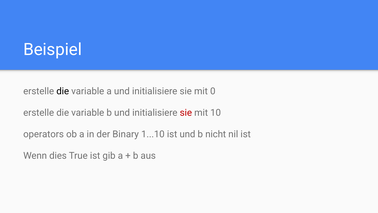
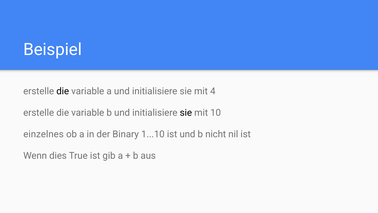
0: 0 -> 4
sie at (186, 113) colour: red -> black
operators: operators -> einzelnes
